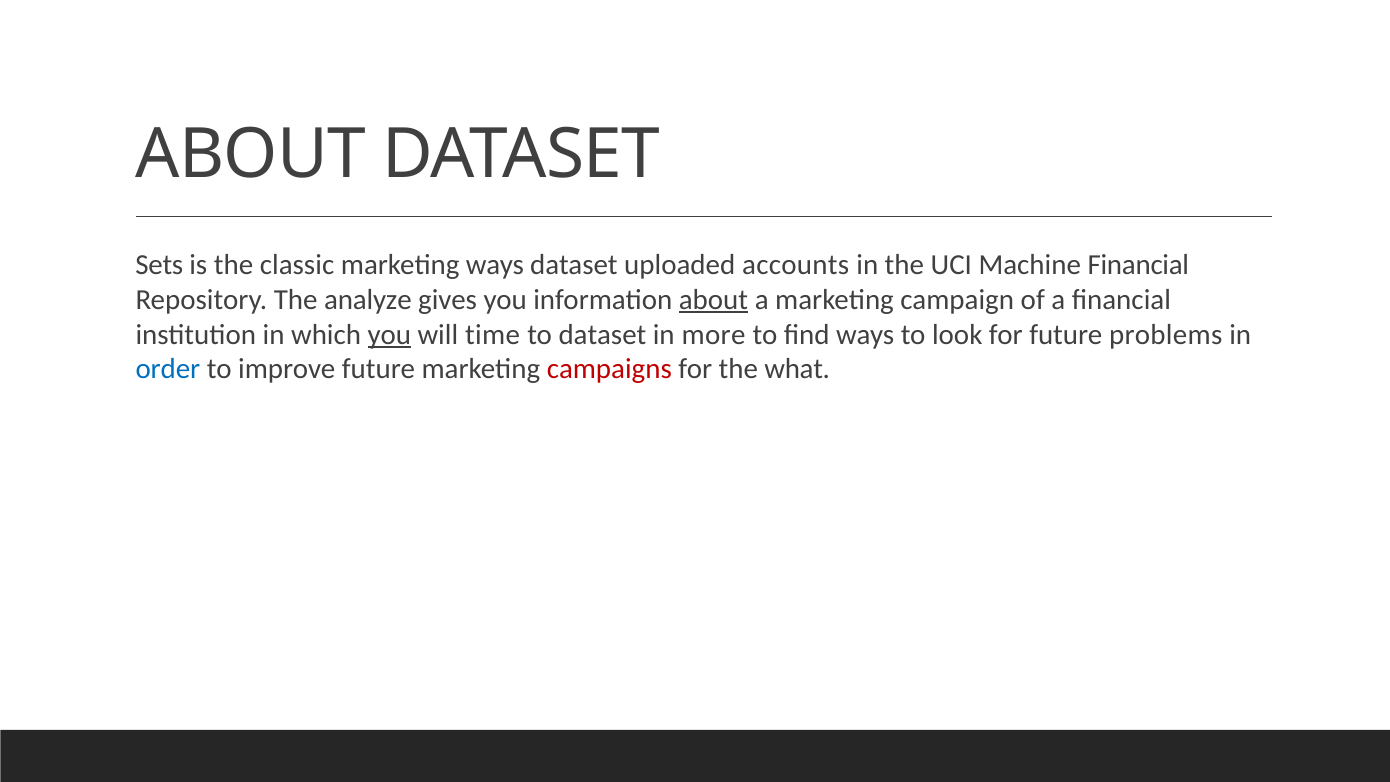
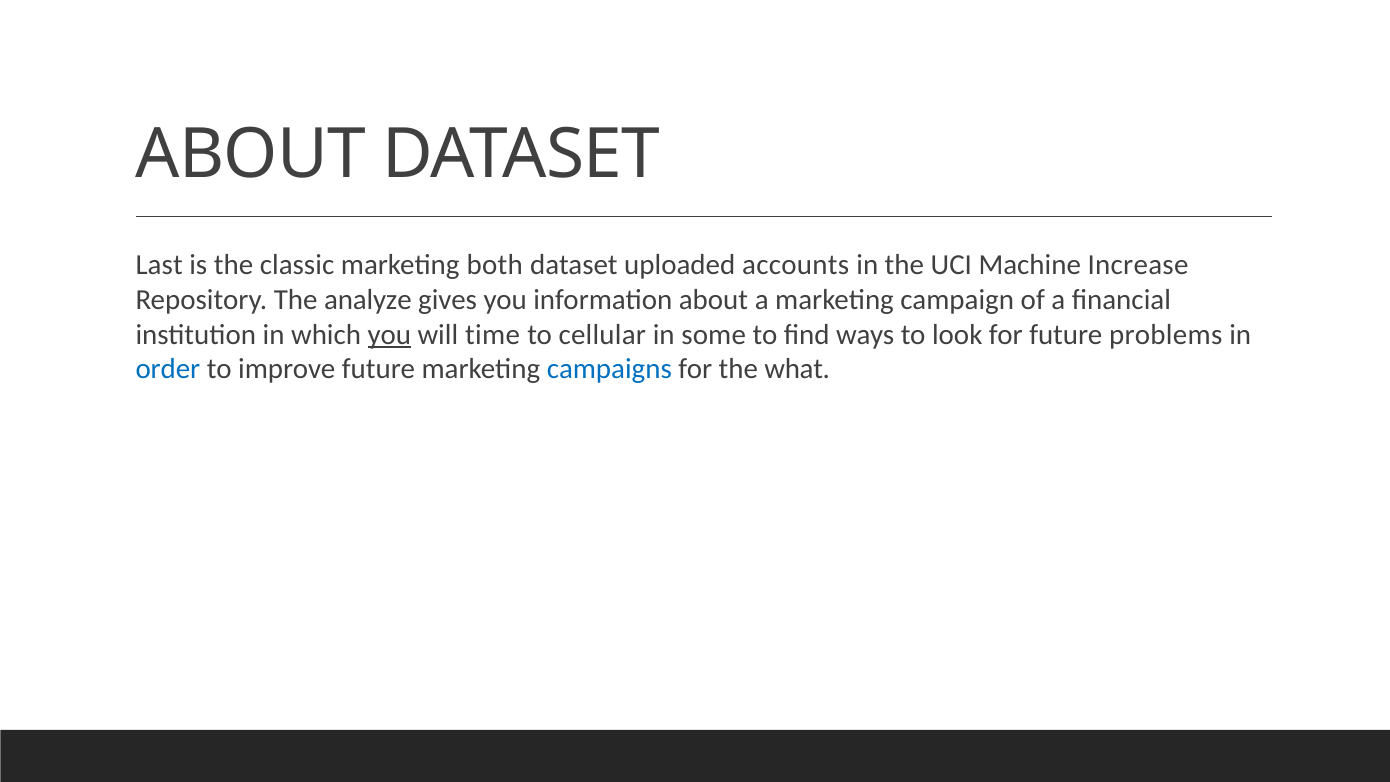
Sets: Sets -> Last
marketing ways: ways -> both
Machine Financial: Financial -> Increase
about at (713, 300) underline: present -> none
to dataset: dataset -> cellular
more: more -> some
campaigns colour: red -> blue
